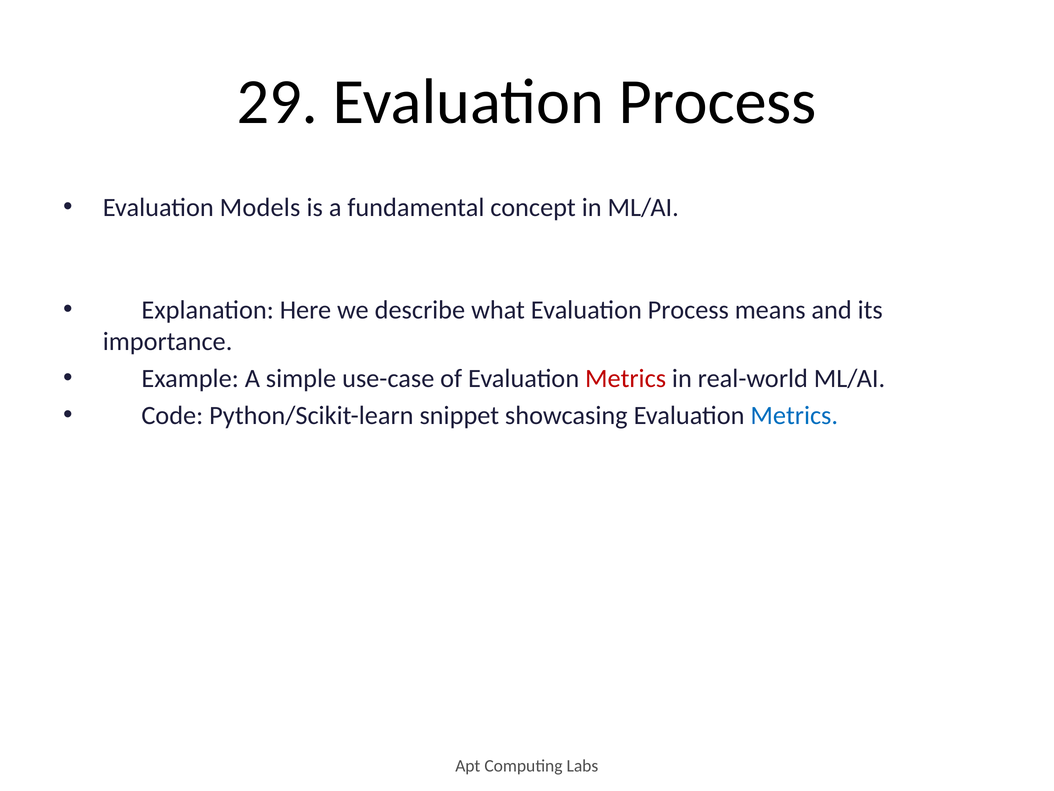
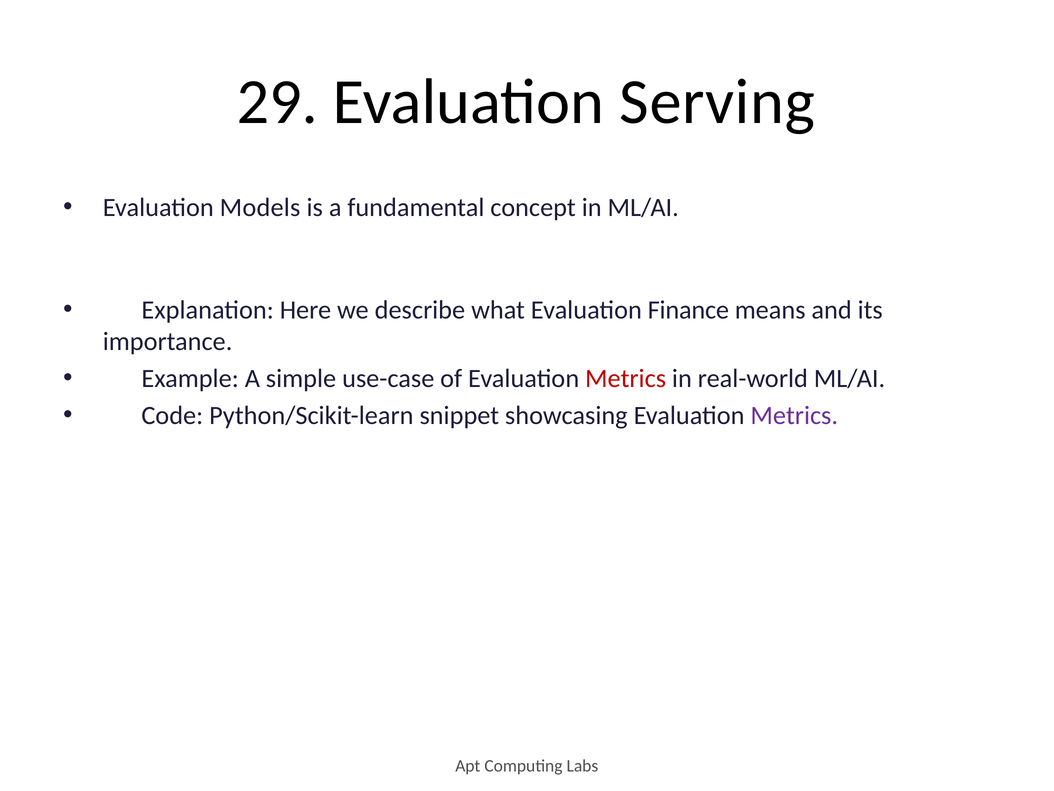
29 Evaluation Process: Process -> Serving
what Evaluation Process: Process -> Finance
Metrics at (794, 415) colour: blue -> purple
